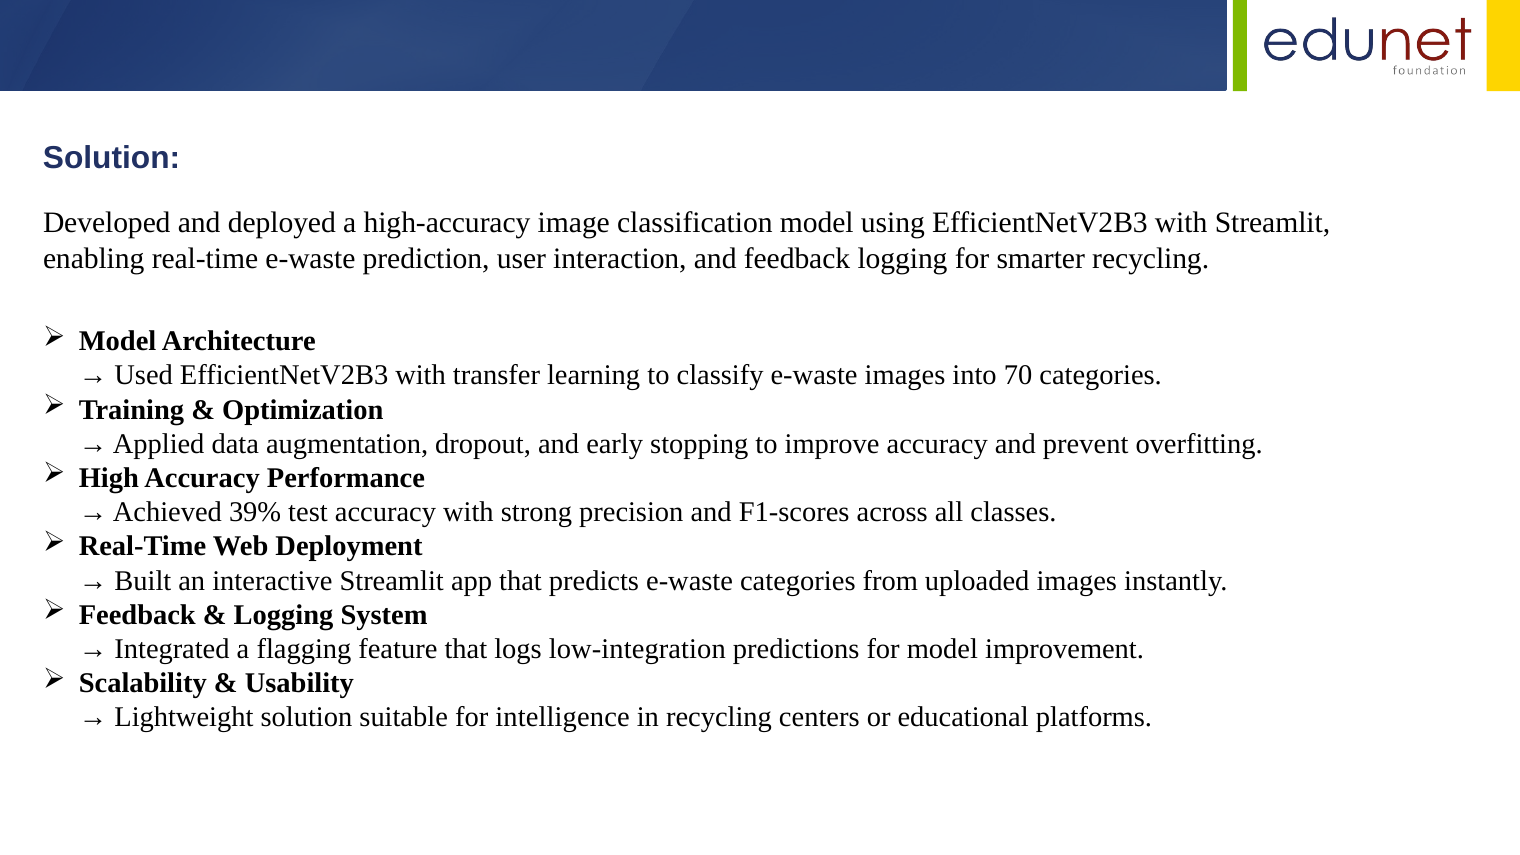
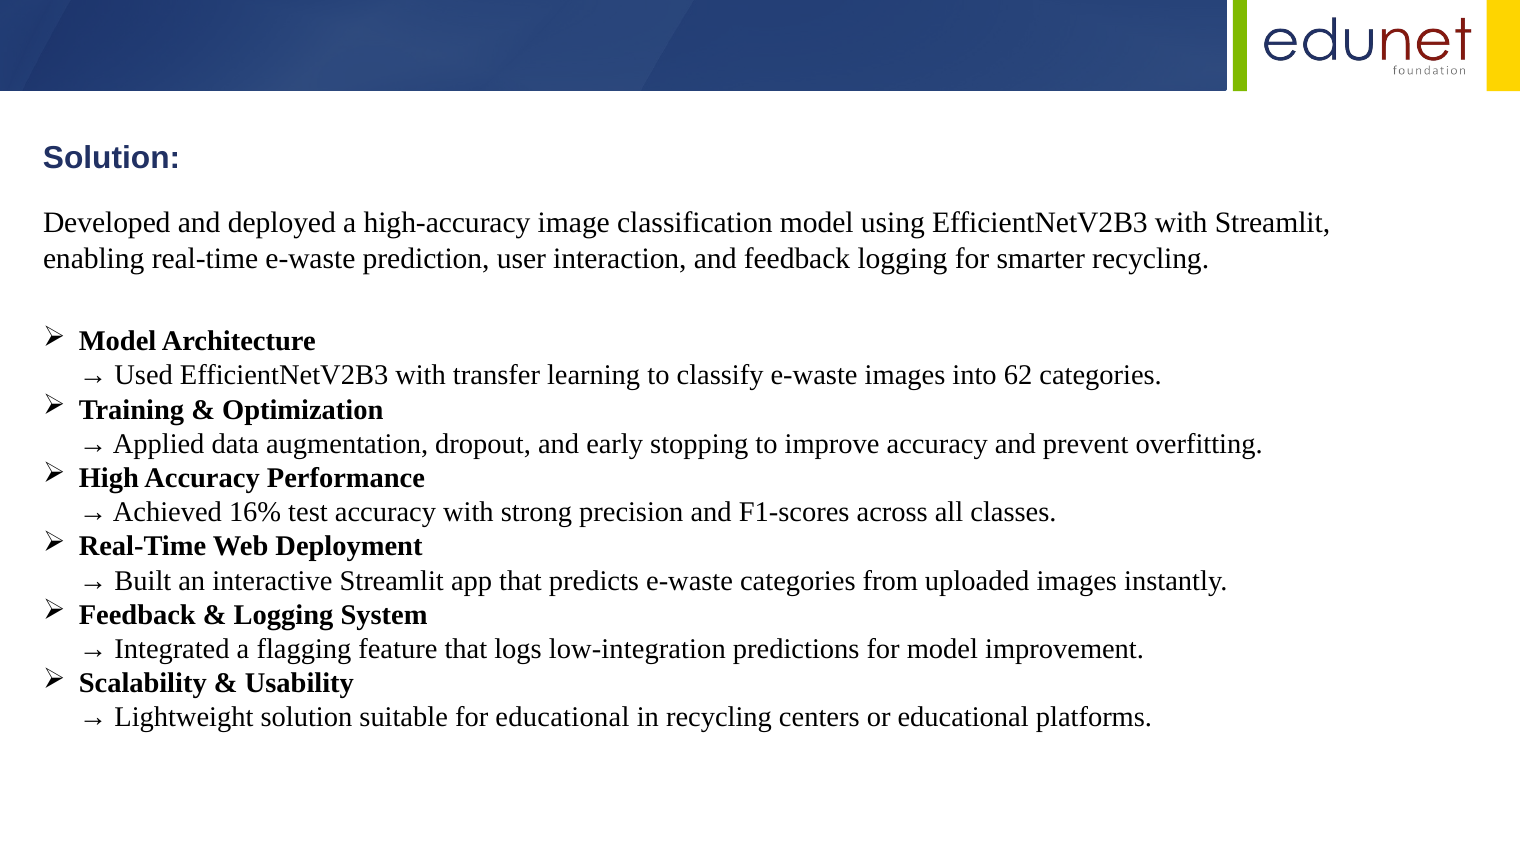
70: 70 -> 62
39%: 39% -> 16%
for intelligence: intelligence -> educational
